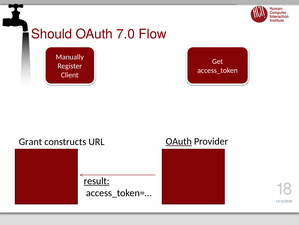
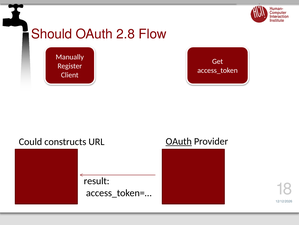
7.0: 7.0 -> 2.8
Grant: Grant -> Could
result underline: present -> none
